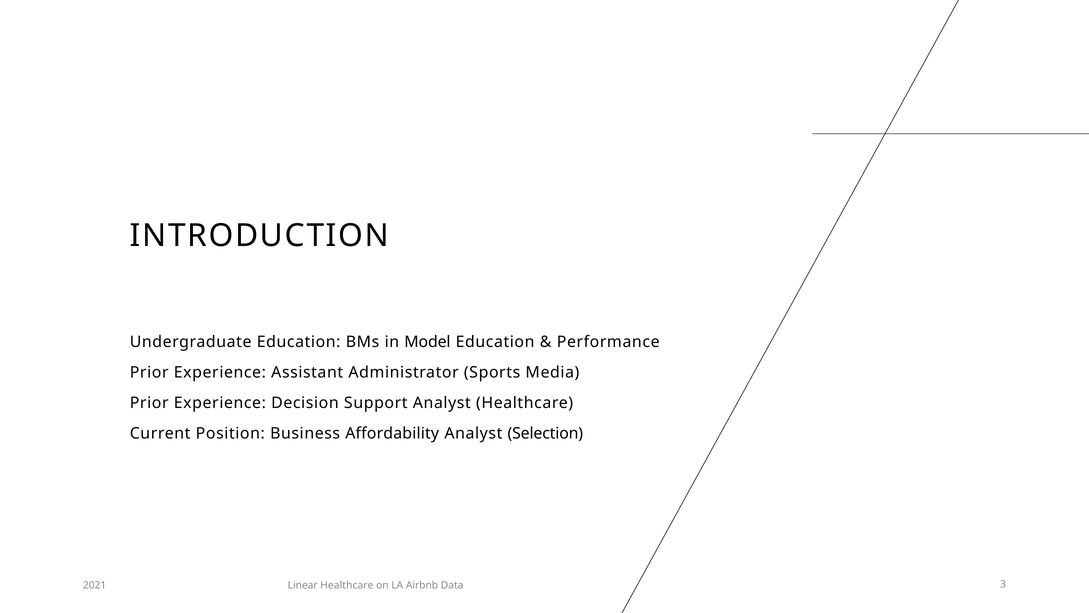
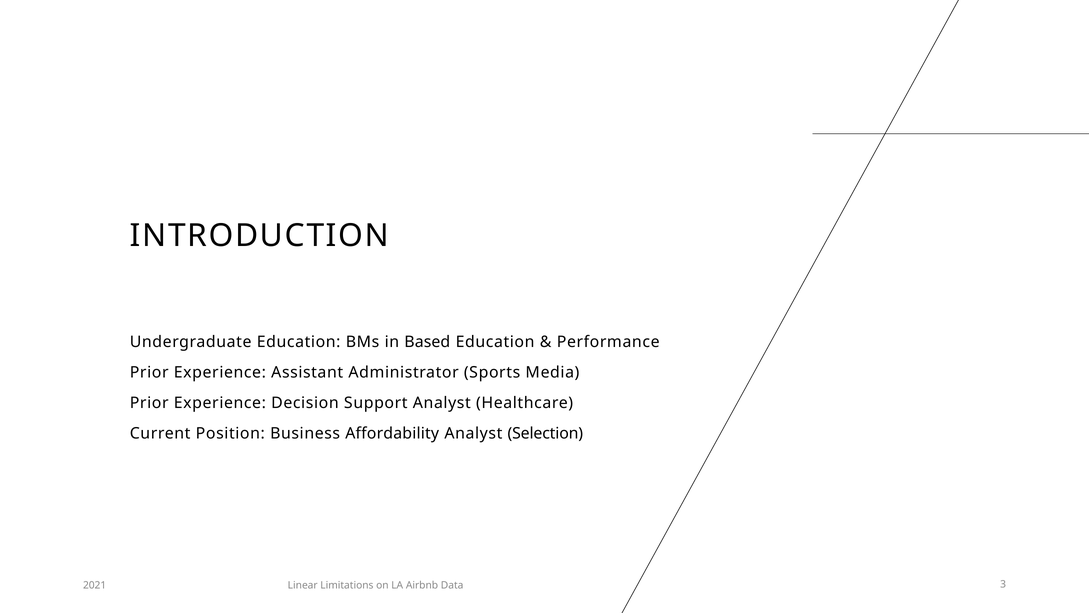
Model: Model -> Based
Linear Healthcare: Healthcare -> Limitations
